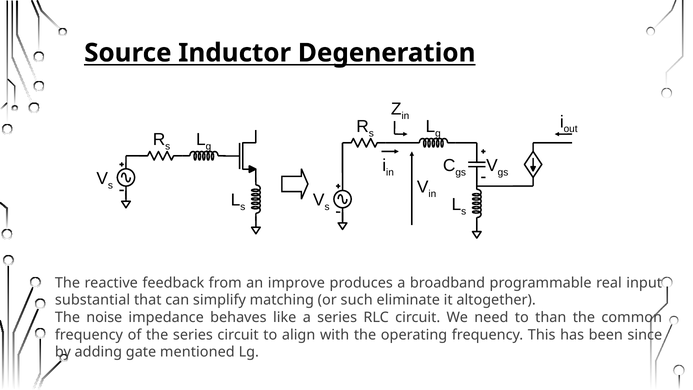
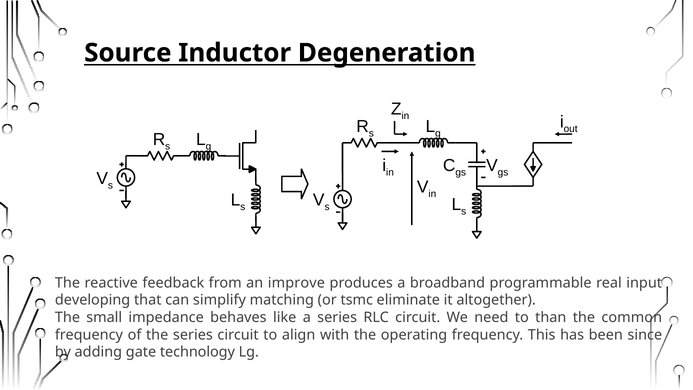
substantial: substantial -> developing
such: such -> tsmc
noise: noise -> small
mentioned: mentioned -> technology
